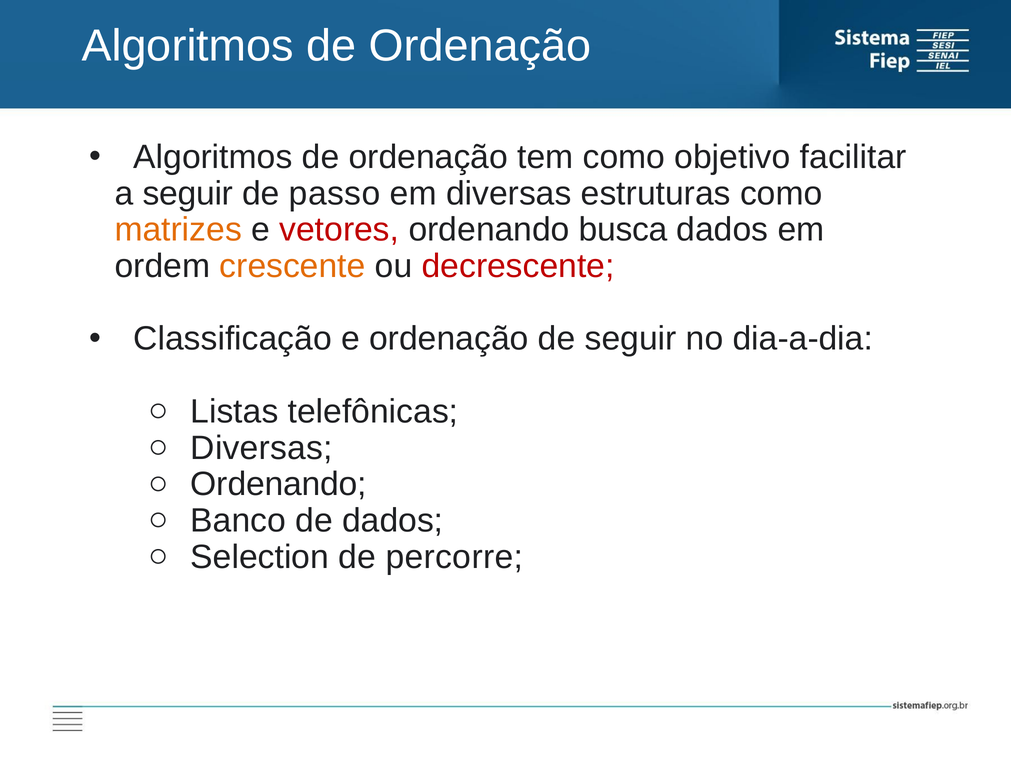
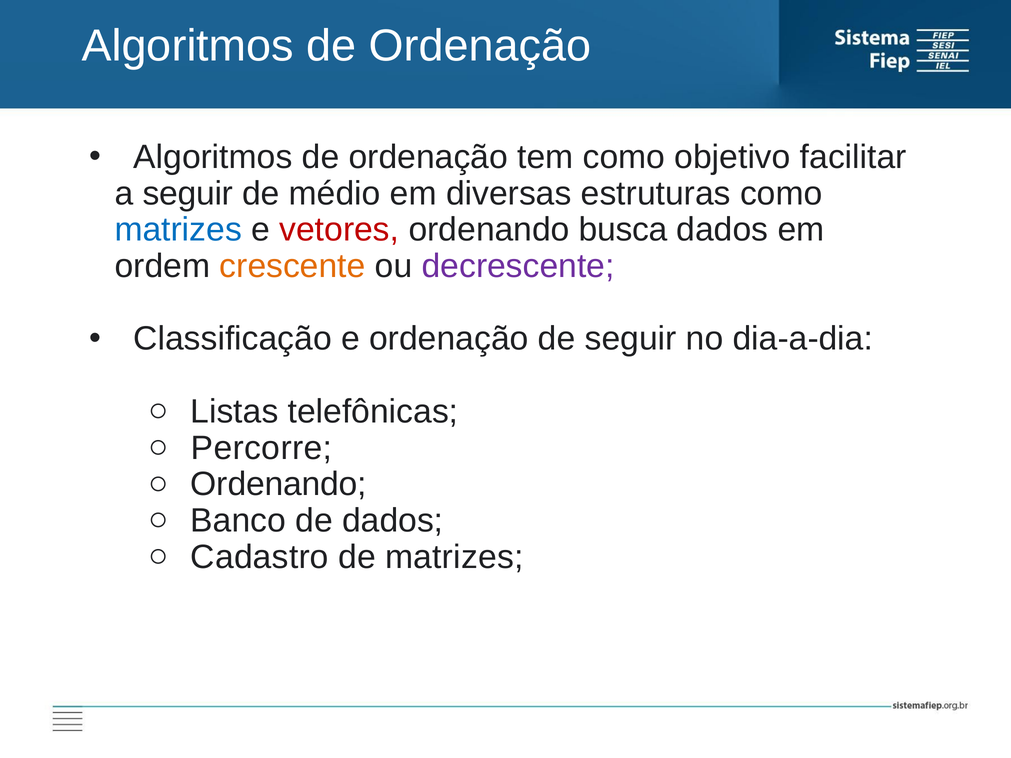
passo: passo -> médio
matrizes at (178, 230) colour: orange -> blue
decrescente colour: red -> purple
Diversas at (262, 448): Diversas -> Percorre
Selection: Selection -> Cadastro
de percorre: percorre -> matrizes
